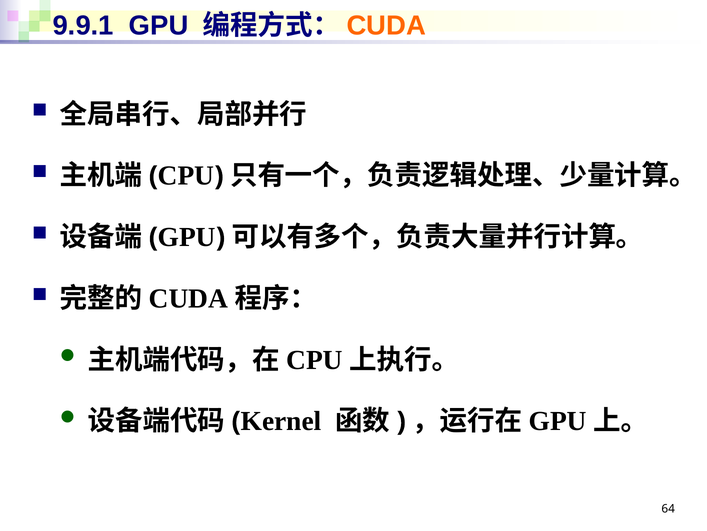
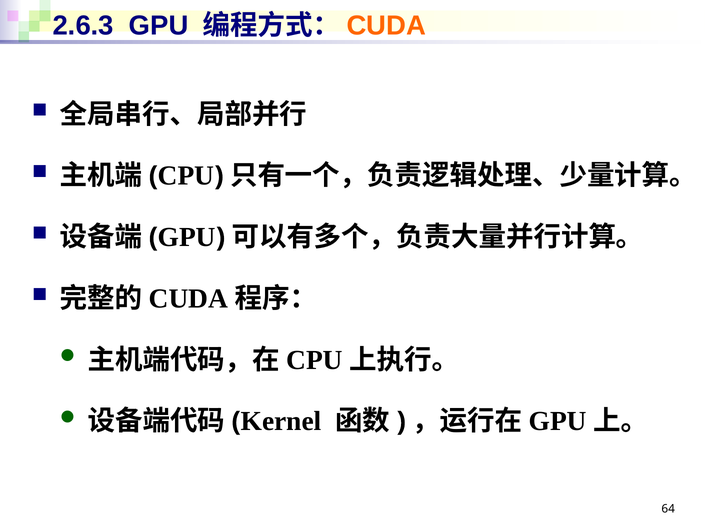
9.9.1: 9.9.1 -> 2.6.3
